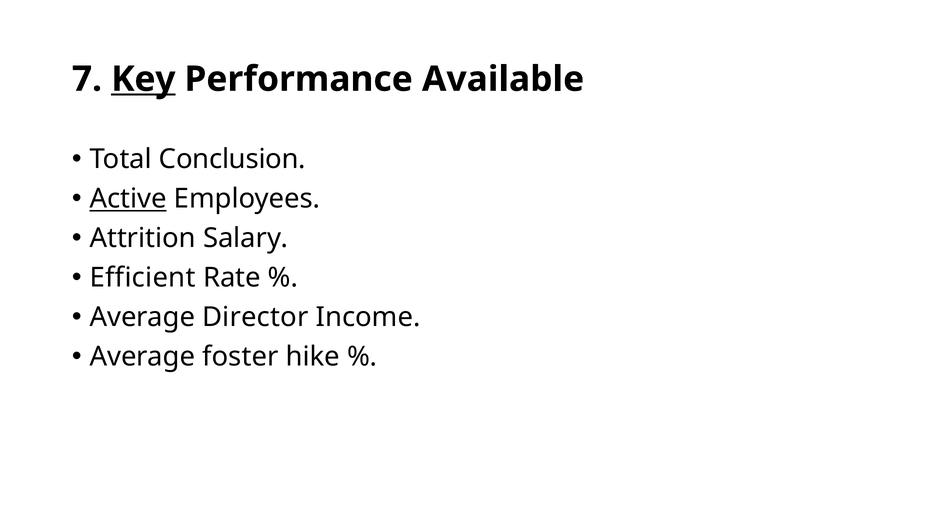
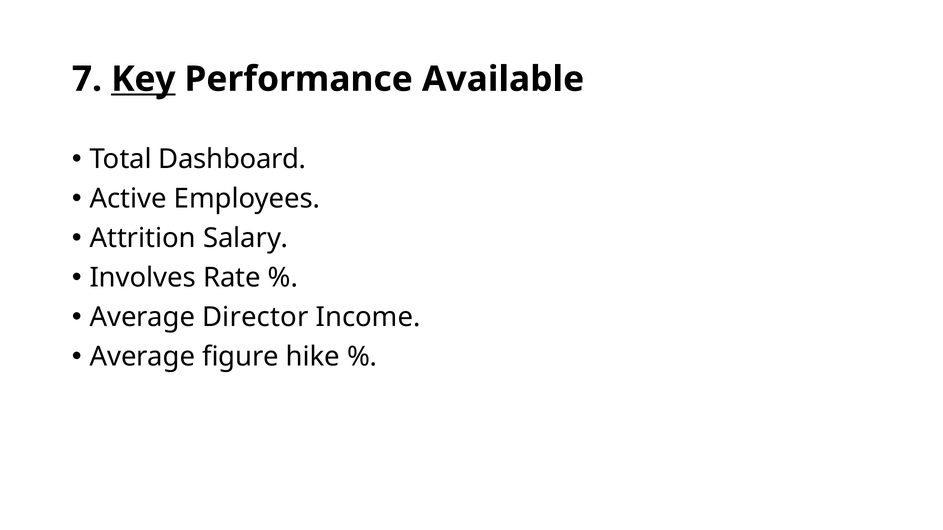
Conclusion: Conclusion -> Dashboard
Active underline: present -> none
Efficient: Efficient -> Involves
foster: foster -> figure
